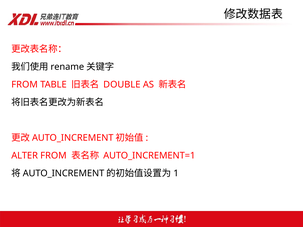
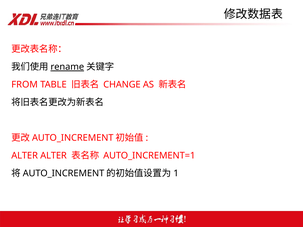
rename underline: none -> present
DOUBLE: DOUBLE -> CHANGE
ALTER FROM: FROM -> ALTER
